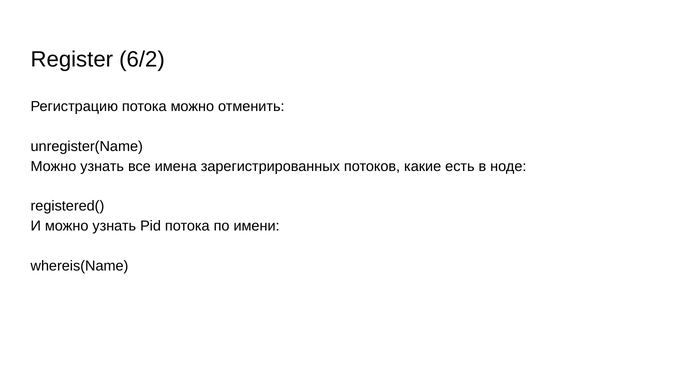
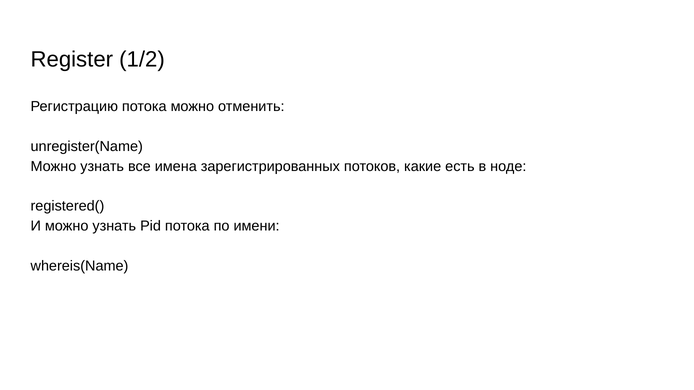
6/2: 6/2 -> 1/2
